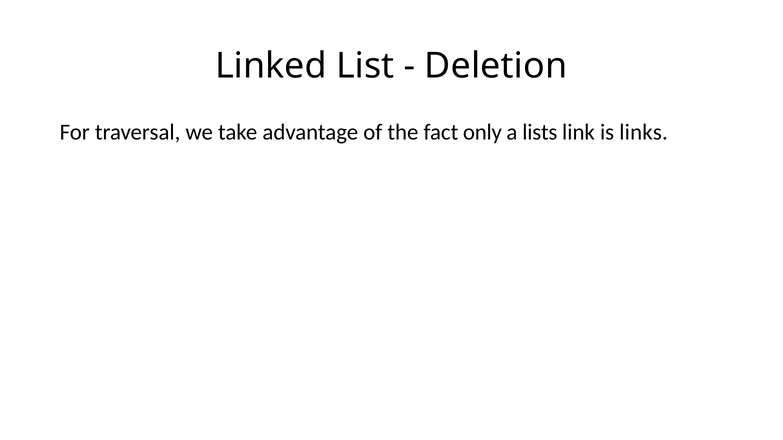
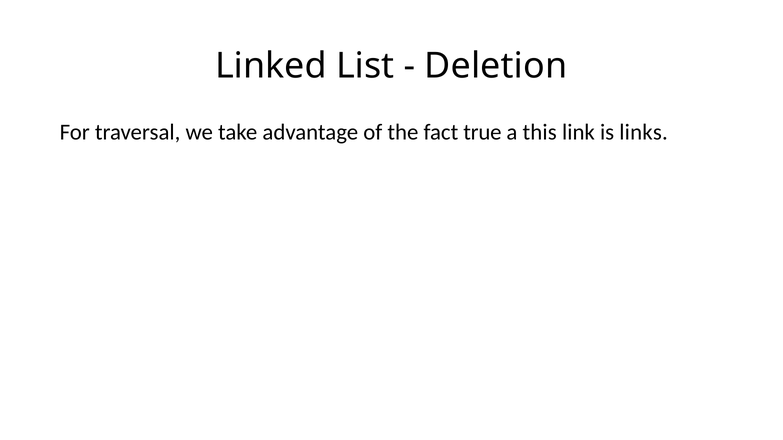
only: only -> true
lists: lists -> this
